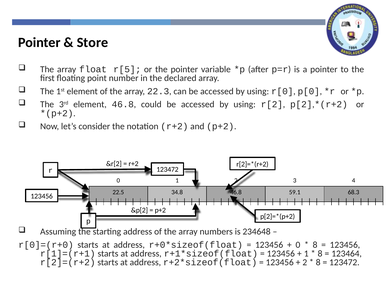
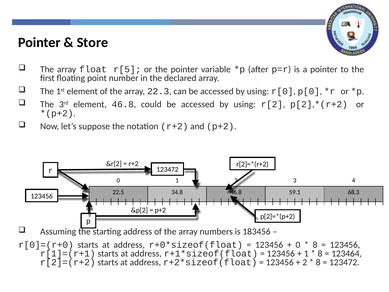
consider: consider -> suppose
234648: 234648 -> 183456
